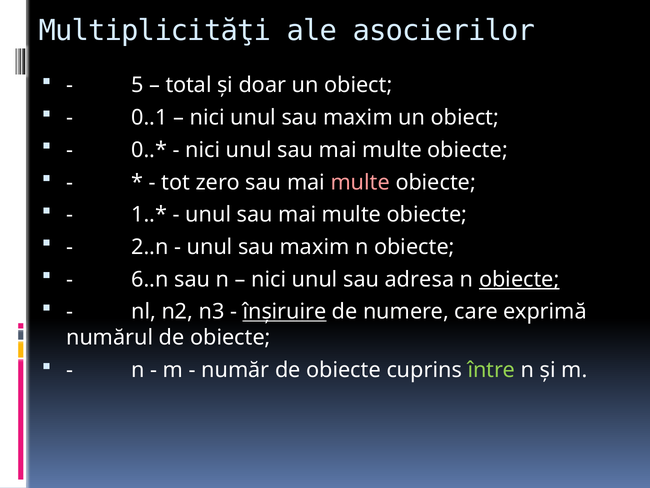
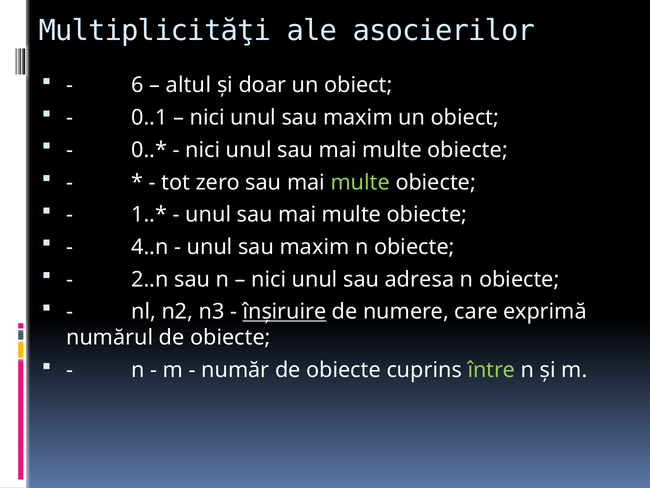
5: 5 -> 6
total: total -> altul
multe at (360, 182) colour: pink -> light green
2..n: 2..n -> 4..n
6..n: 6..n -> 2..n
obiecte at (519, 279) underline: present -> none
